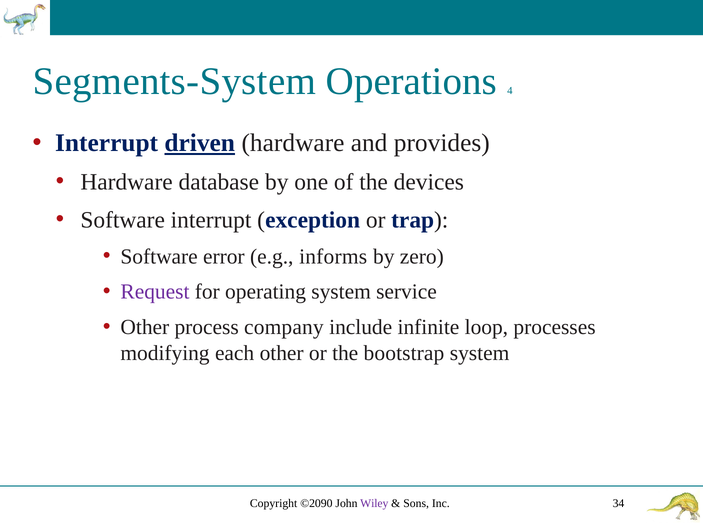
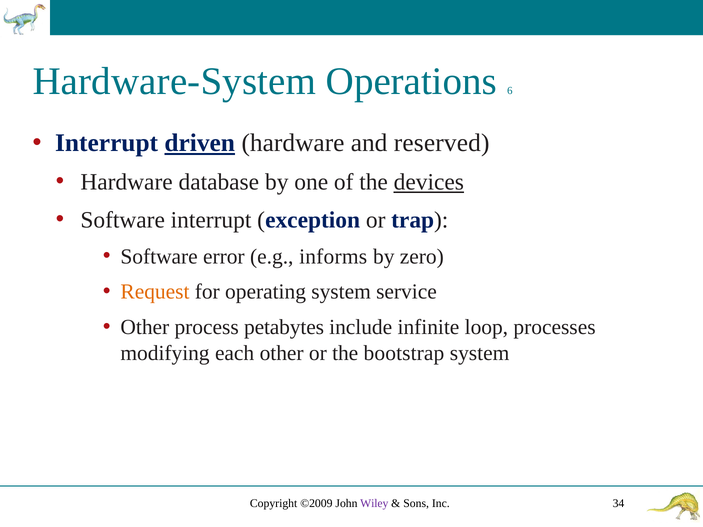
Segments-System: Segments-System -> Hardware-System
4: 4 -> 6
provides: provides -> reserved
devices underline: none -> present
Request colour: purple -> orange
company: company -> petabytes
©2090: ©2090 -> ©2009
